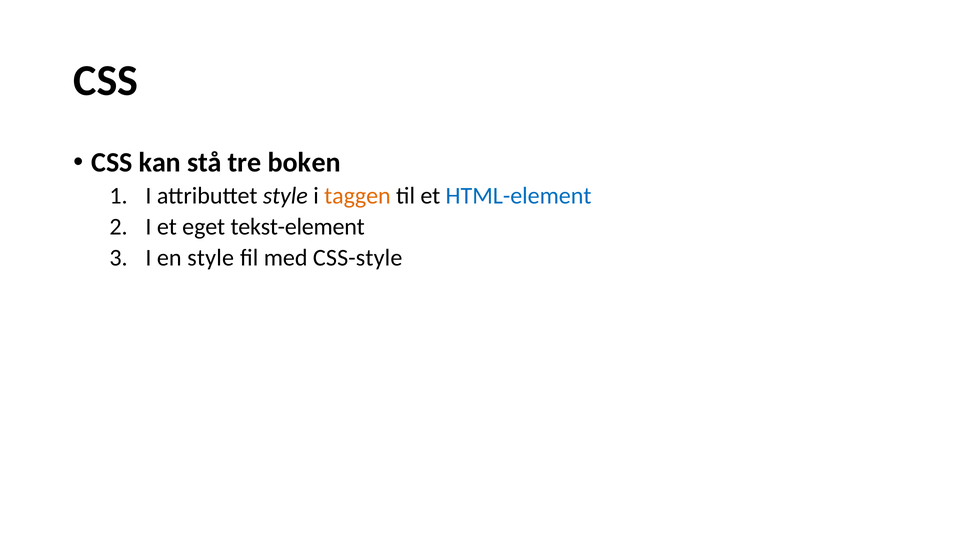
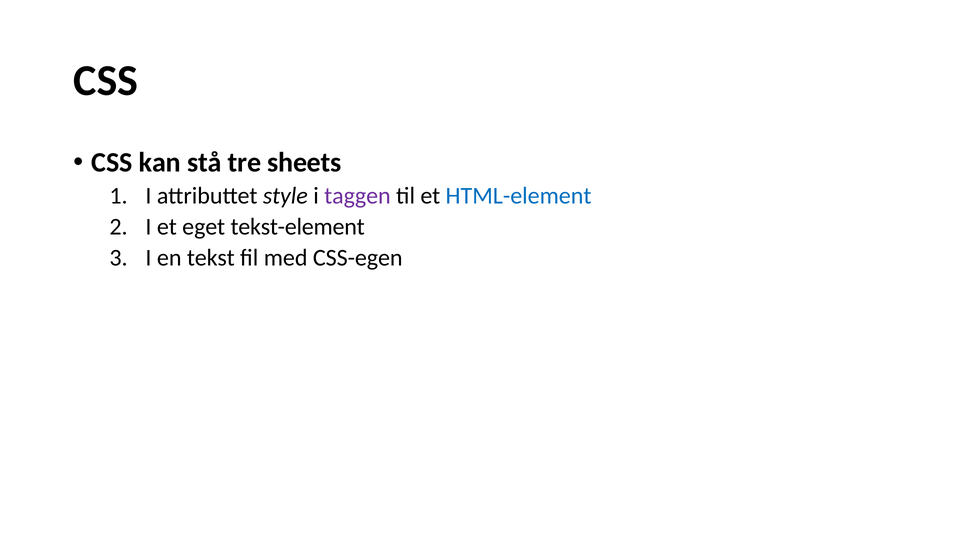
boken: boken -> sheets
taggen colour: orange -> purple
en style: style -> tekst
CSS-style: CSS-style -> CSS-egen
